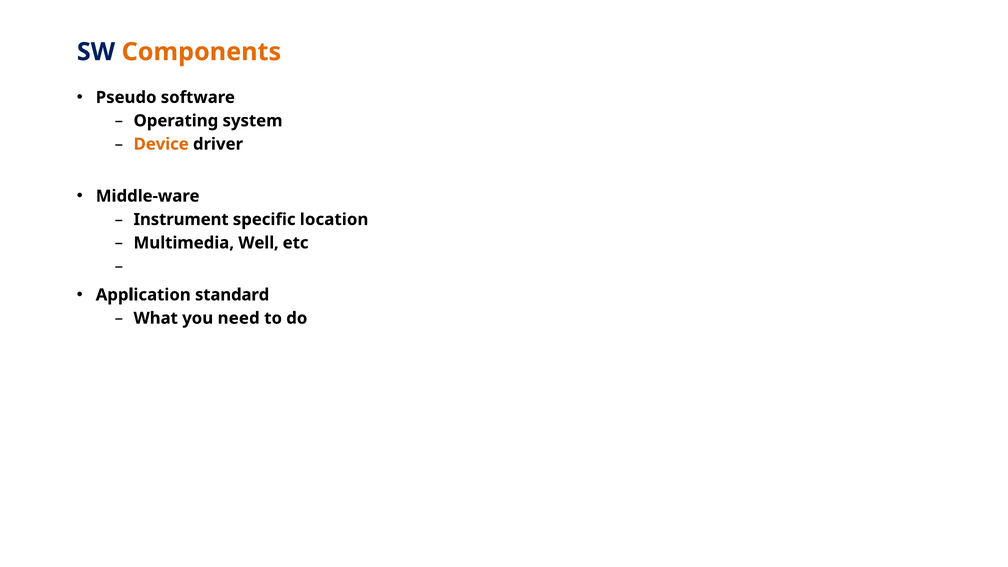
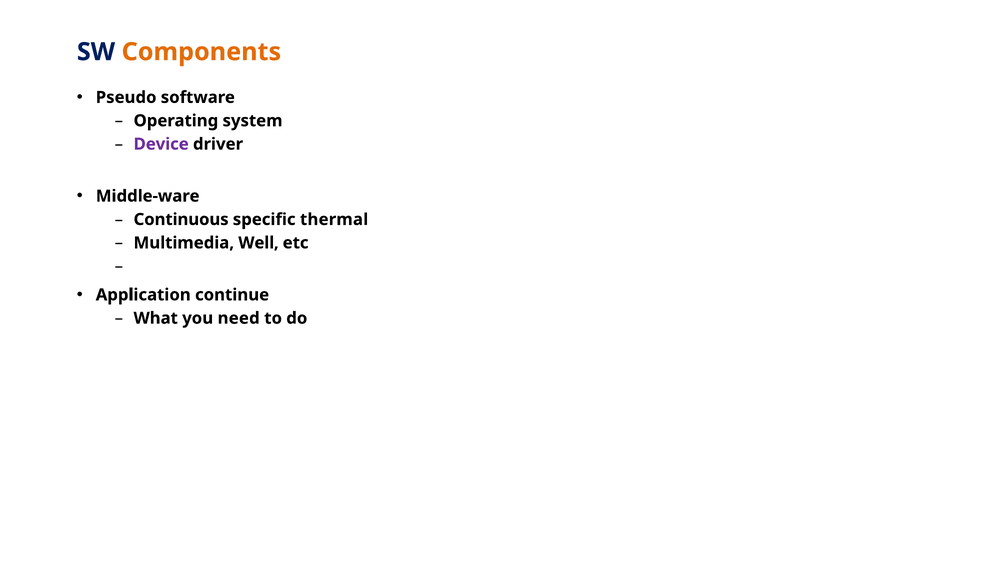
Device colour: orange -> purple
Instrument: Instrument -> Continuous
location: location -> thermal
standard: standard -> continue
